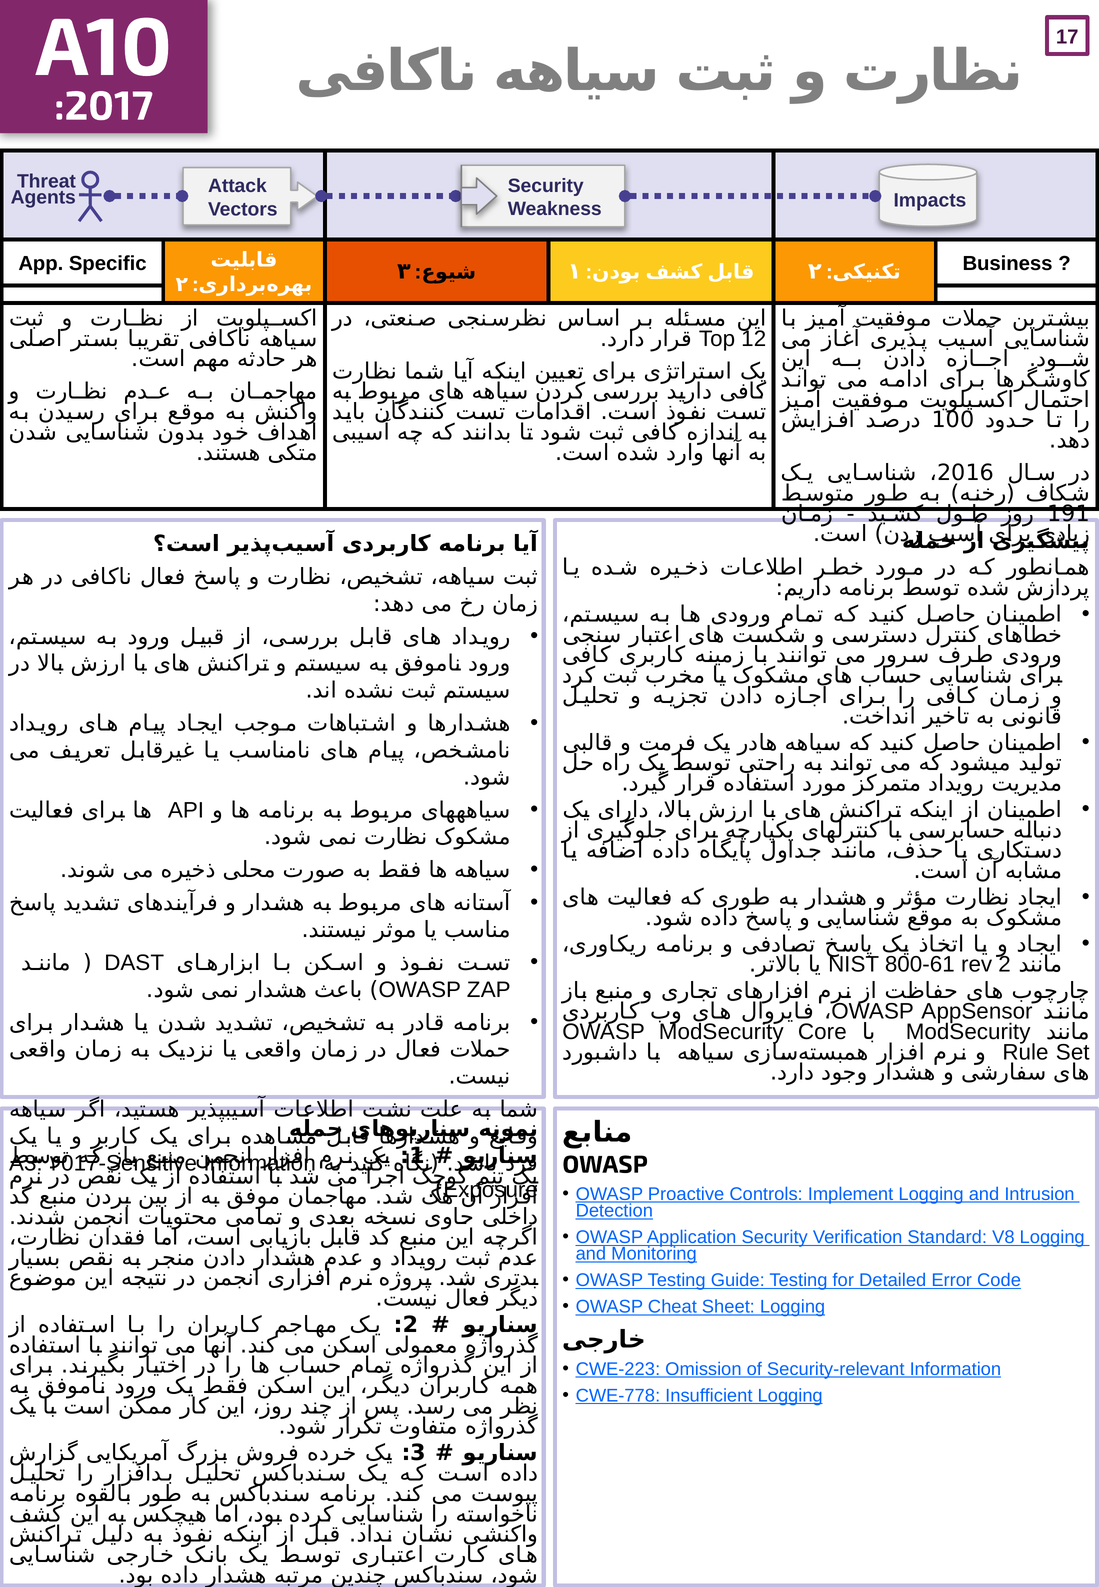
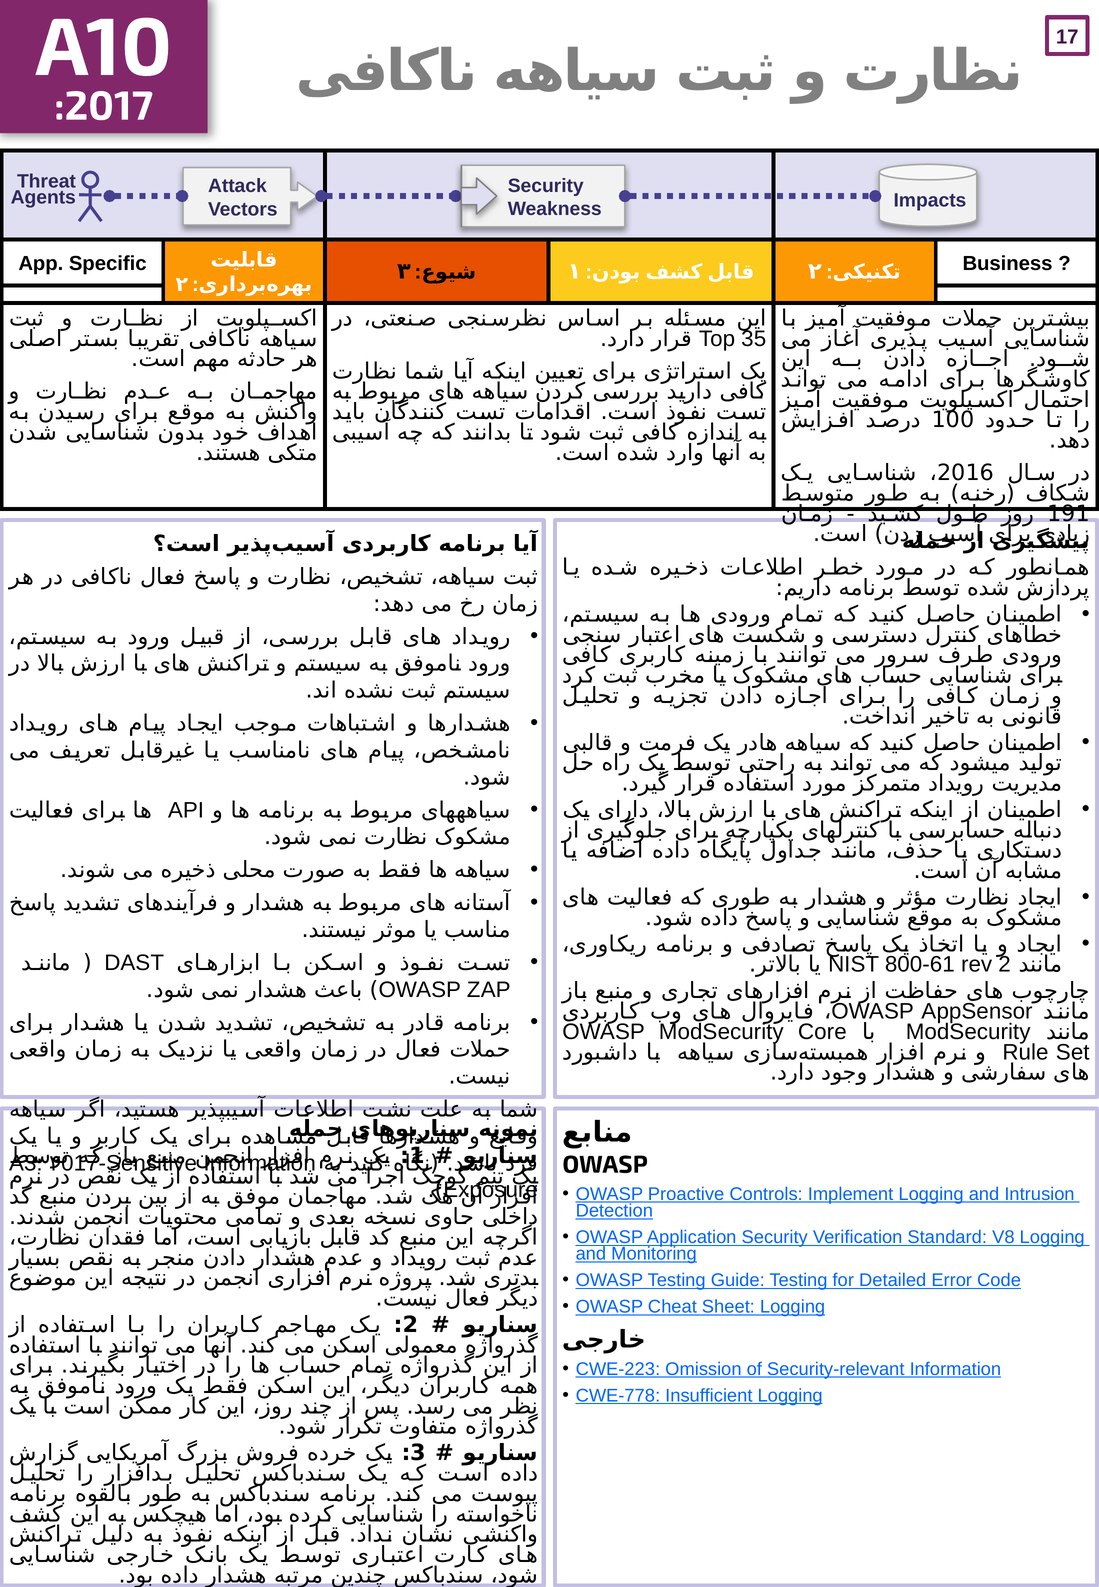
12: 12 -> 35
